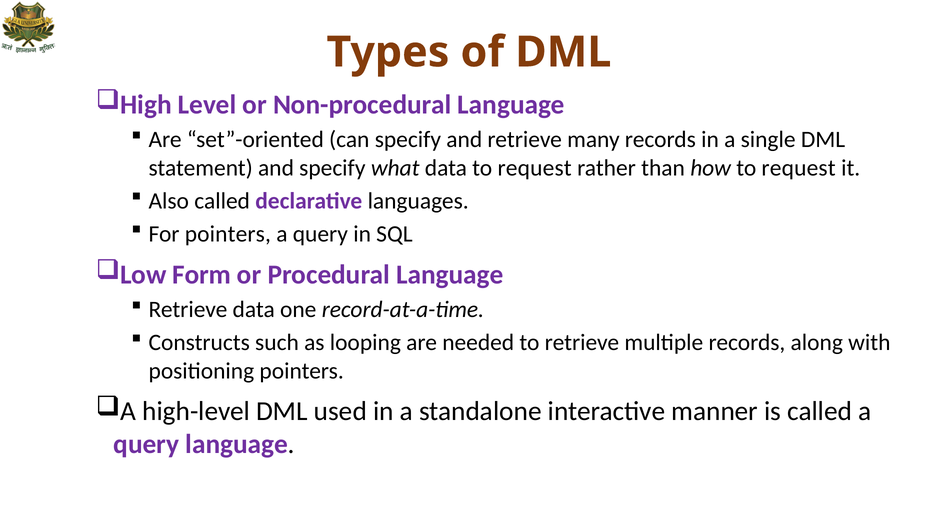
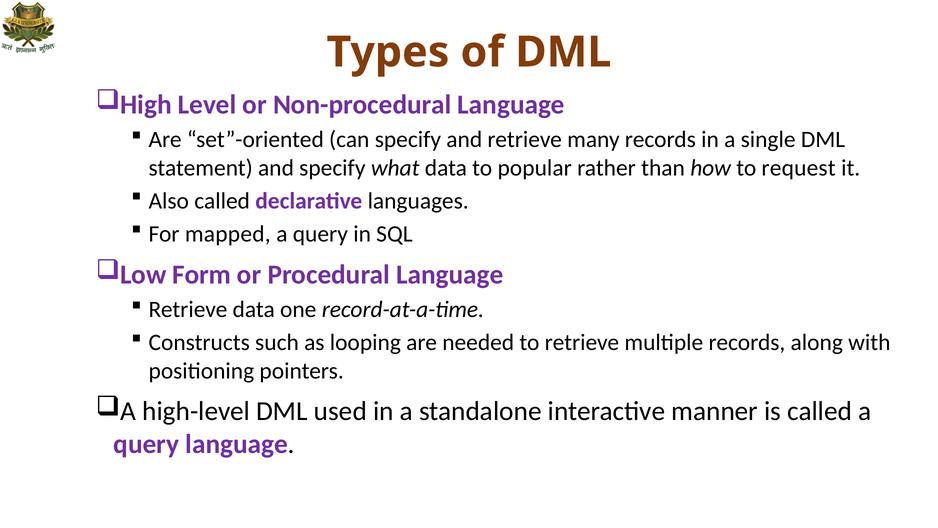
data to request: request -> popular
For pointers: pointers -> mapped
